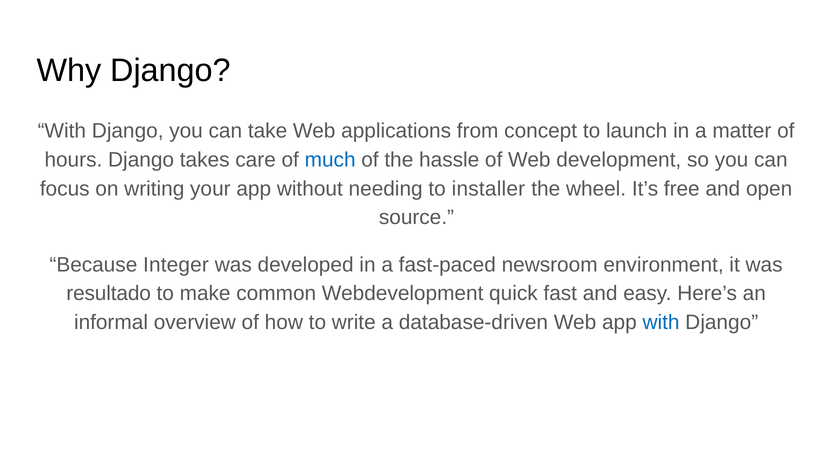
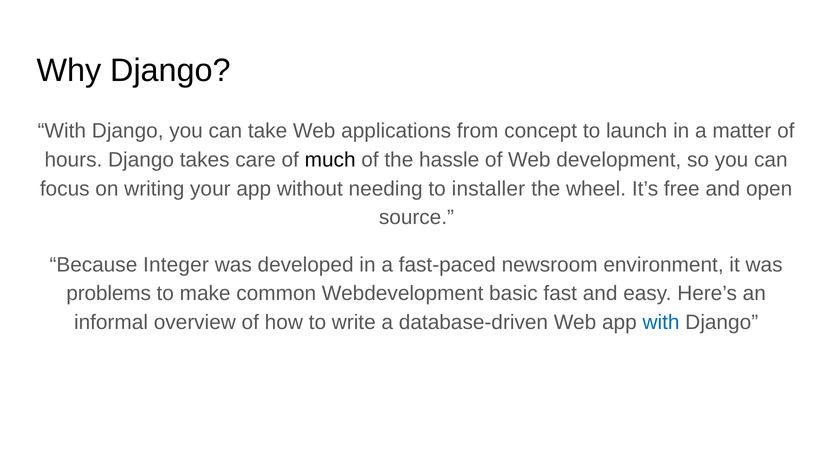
much colour: blue -> black
resultado: resultado -> problems
quick: quick -> basic
